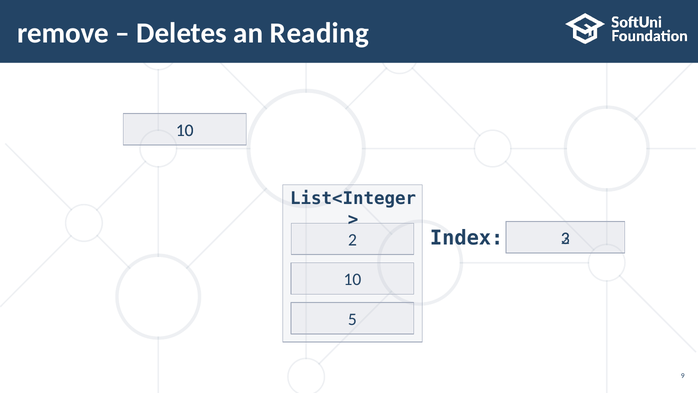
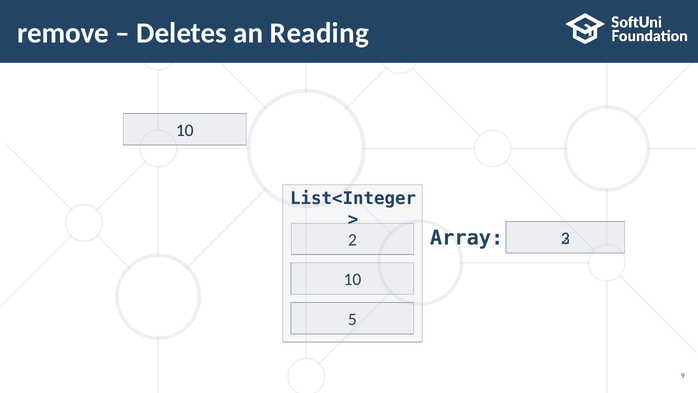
Index: Index -> Array
